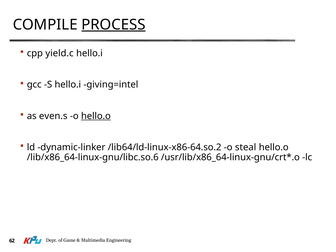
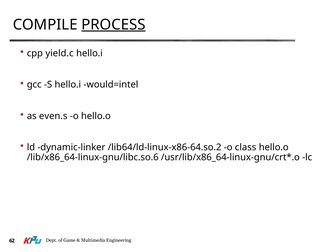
giving=intel: giving=intel -> would=intel
hello.o at (96, 116) underline: present -> none
steal: steal -> class
